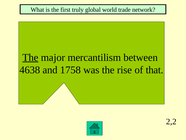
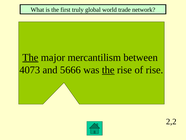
4638: 4638 -> 4073
1758: 1758 -> 5666
the at (108, 70) underline: none -> present
of that: that -> rise
